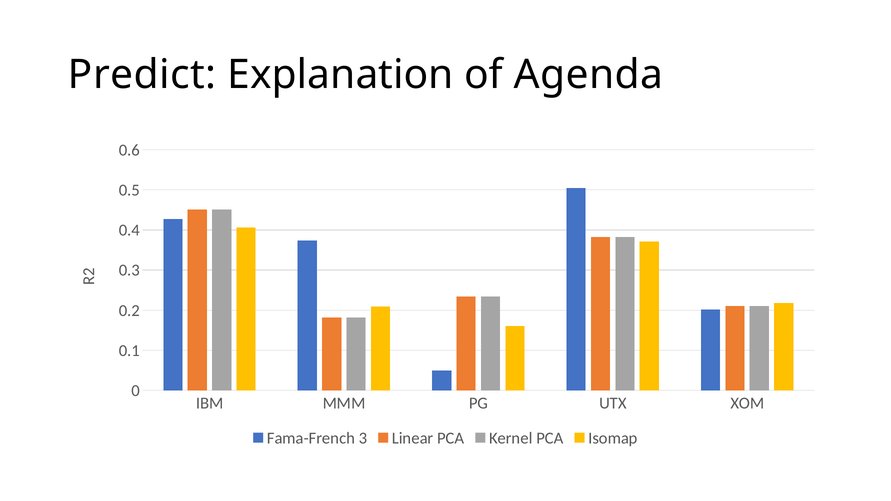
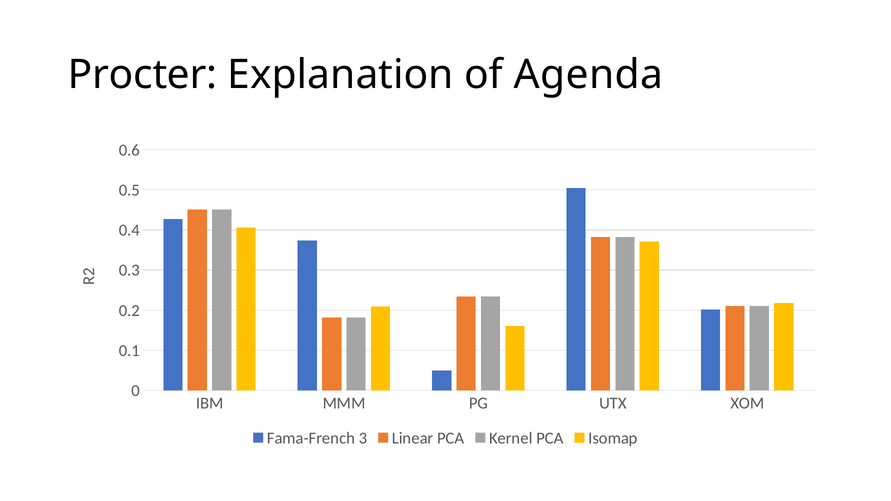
Predict: Predict -> Procter
